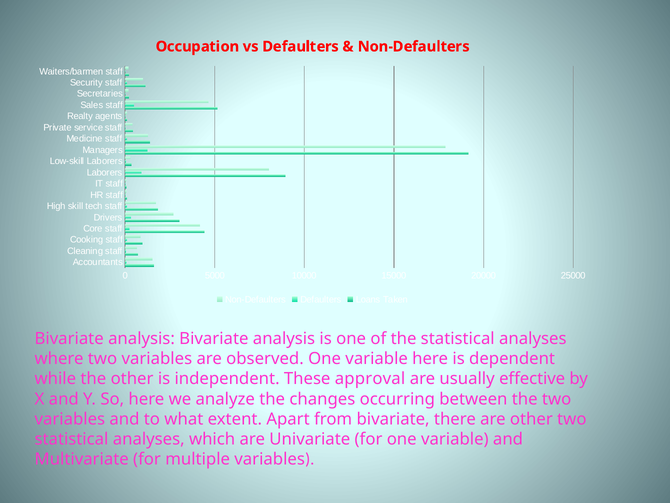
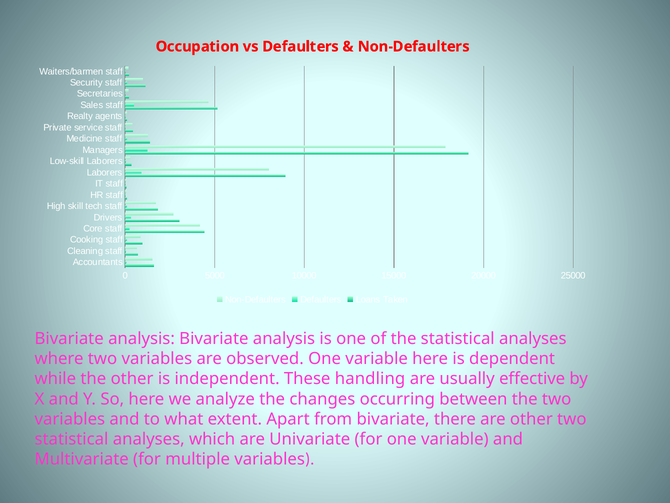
approval: approval -> handling
